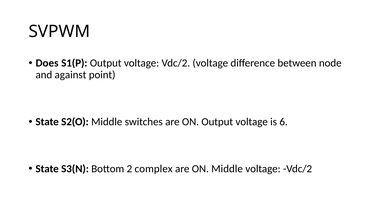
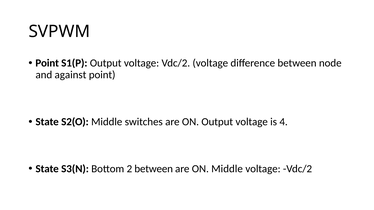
Does at (47, 63): Does -> Point
6: 6 -> 4
2 complex: complex -> between
